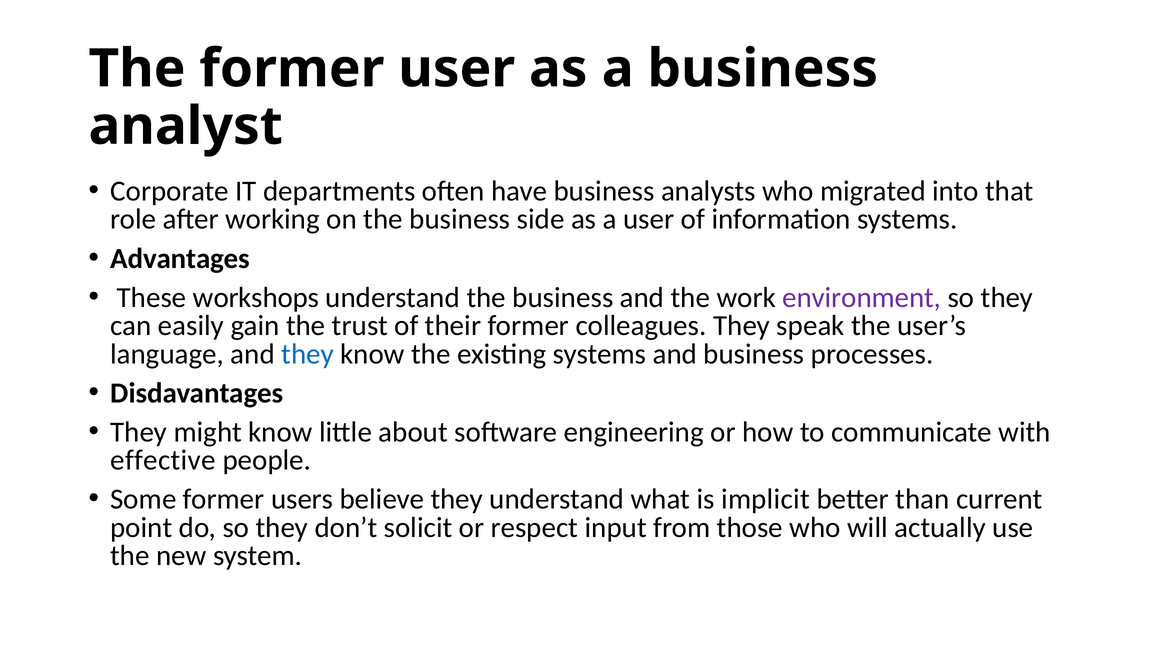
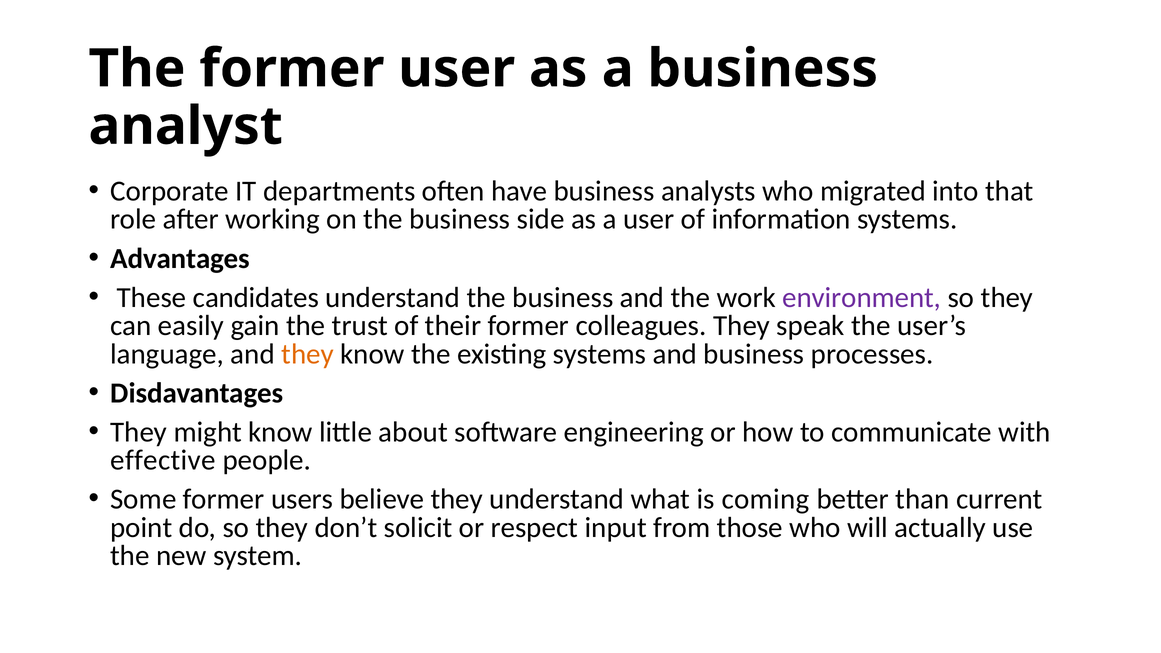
workshops: workshops -> candidates
they at (308, 354) colour: blue -> orange
implicit: implicit -> coming
